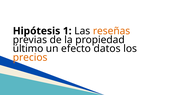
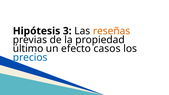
1: 1 -> 3
datos: datos -> casos
precios colour: orange -> blue
